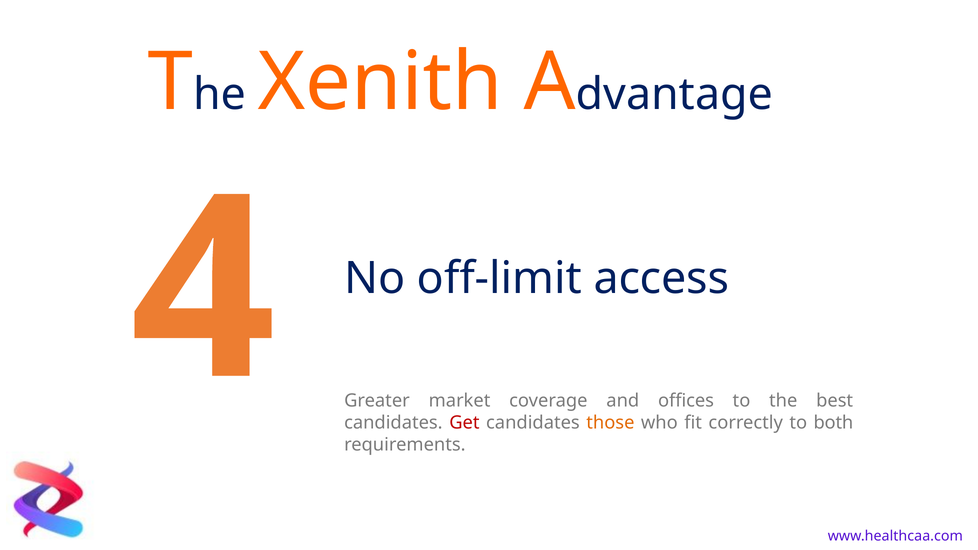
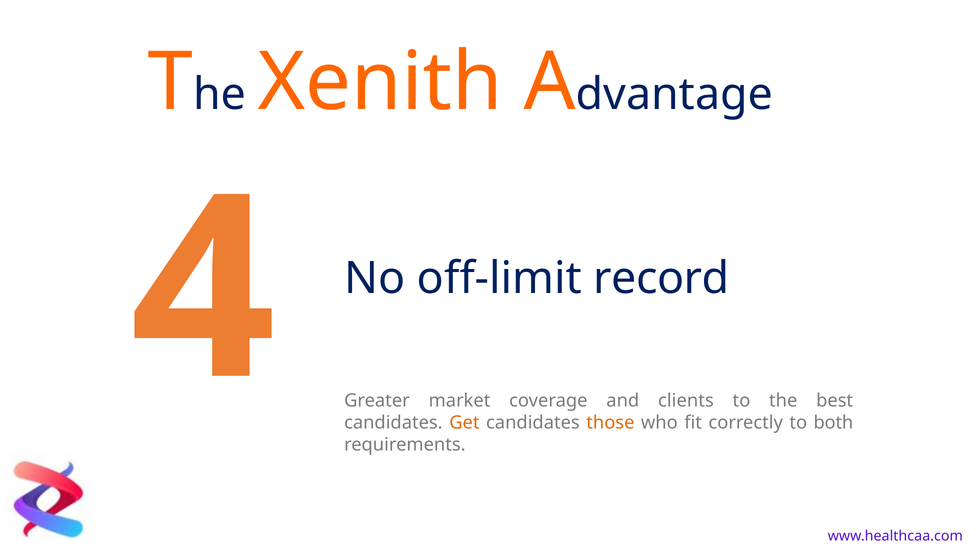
access: access -> record
offices: offices -> clients
Get colour: red -> orange
